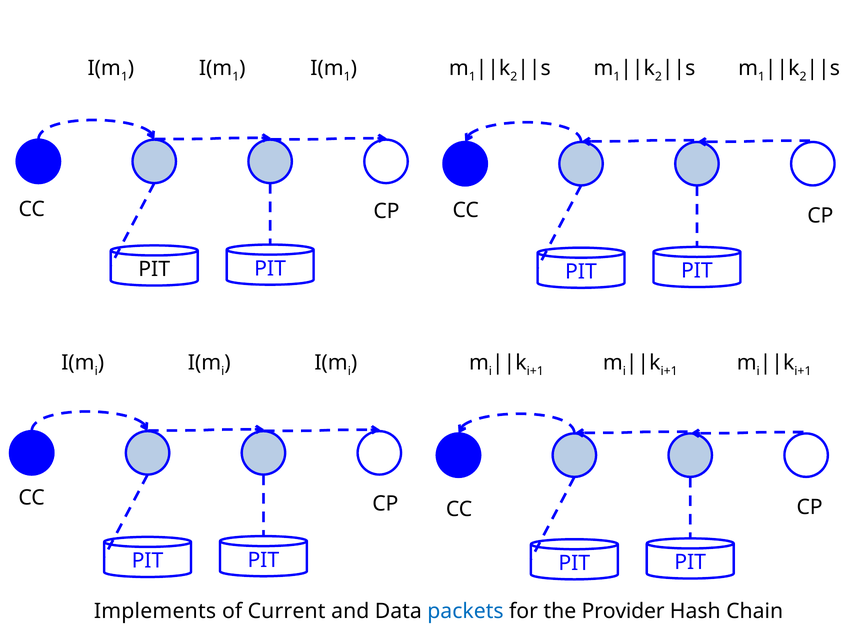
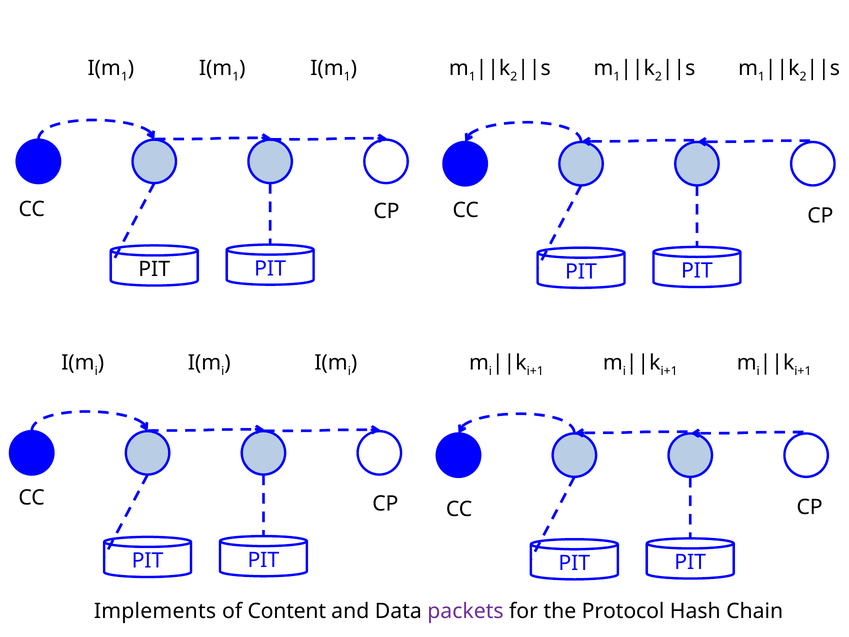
Current: Current -> Content
packets colour: blue -> purple
Provider: Provider -> Protocol
